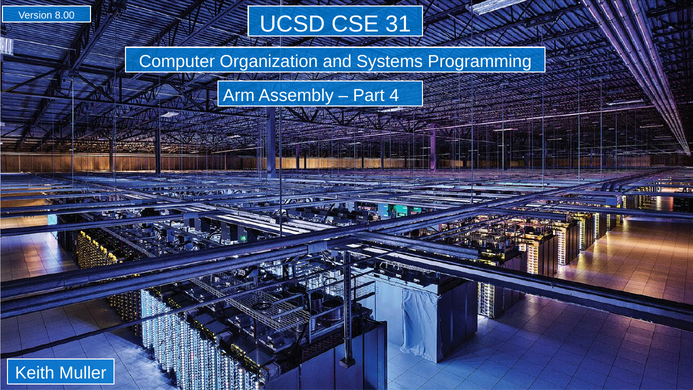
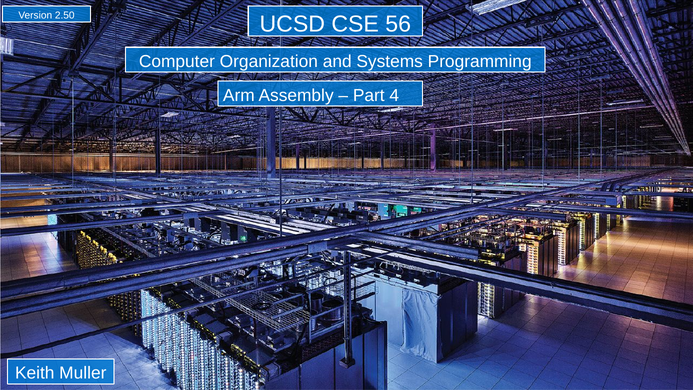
8.00: 8.00 -> 2.50
31: 31 -> 56
